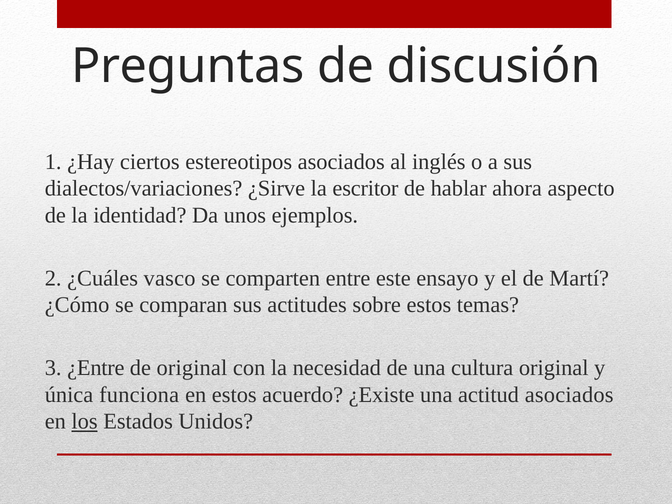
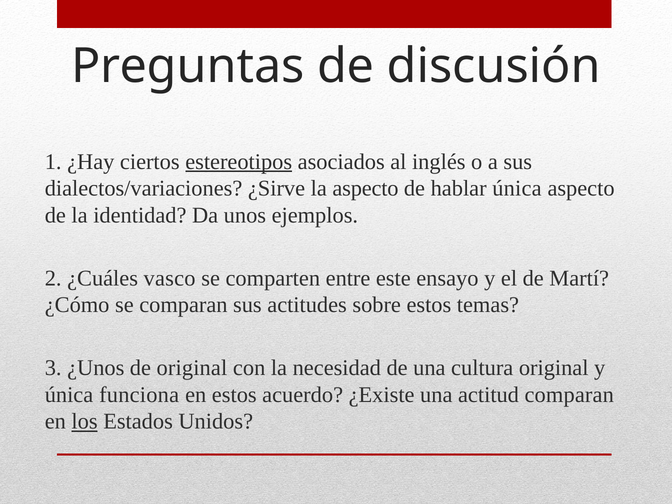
estereotipos underline: none -> present
la escritor: escritor -> aspecto
hablar ahora: ahora -> única
¿Entre: ¿Entre -> ¿Unos
actitud asociados: asociados -> comparan
